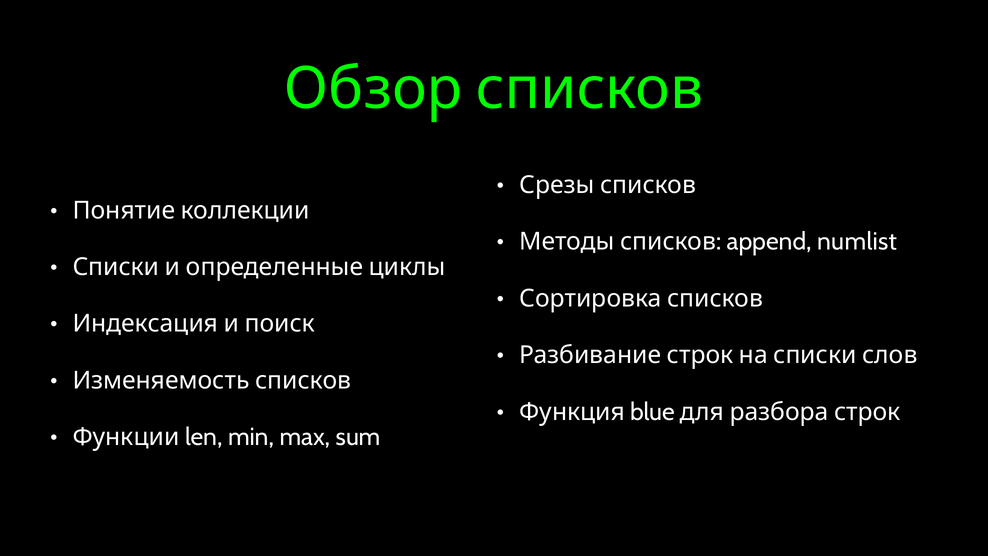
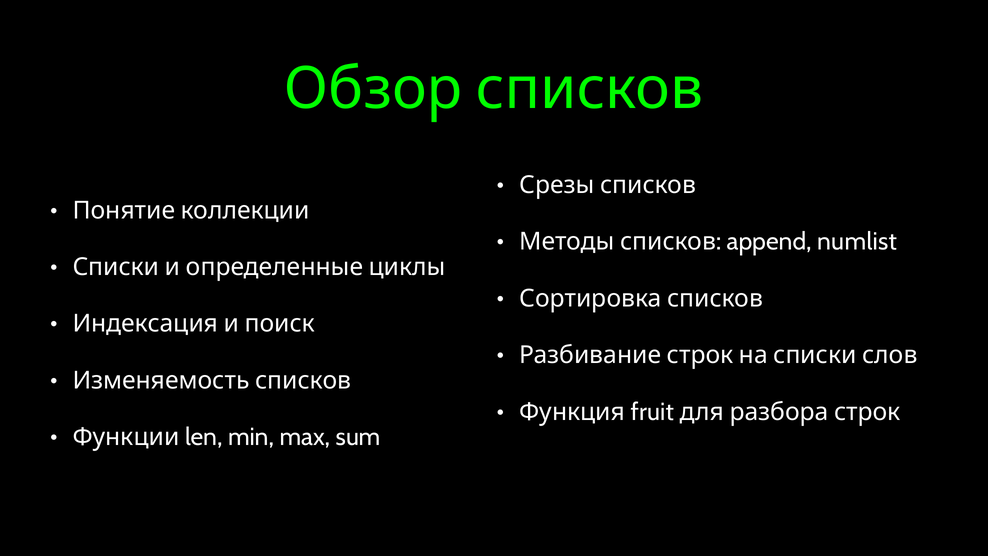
blue: blue -> fruit
